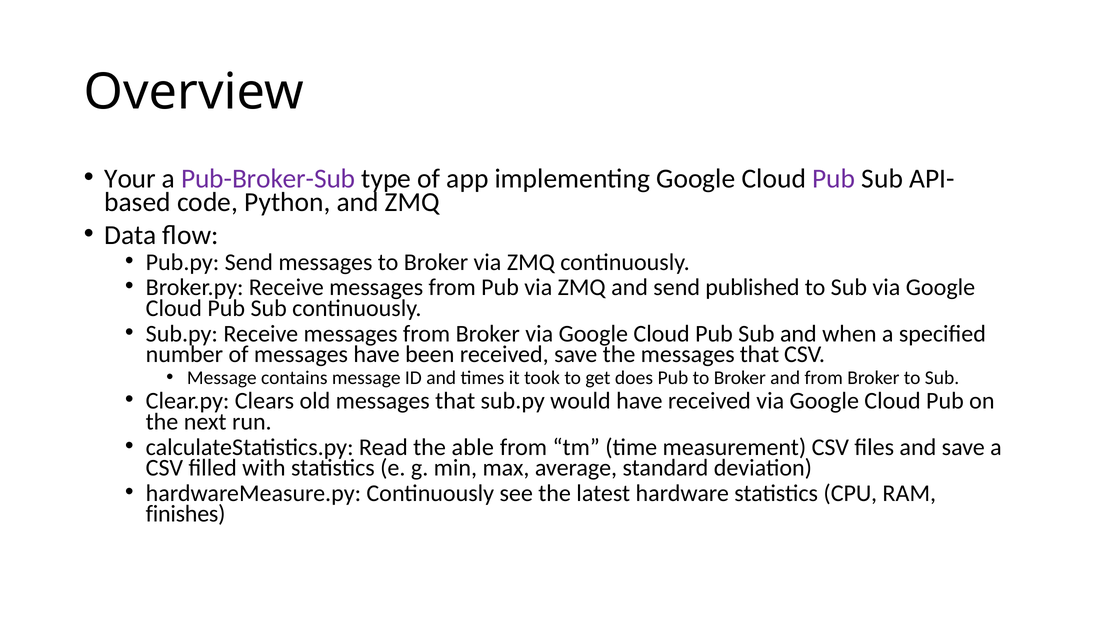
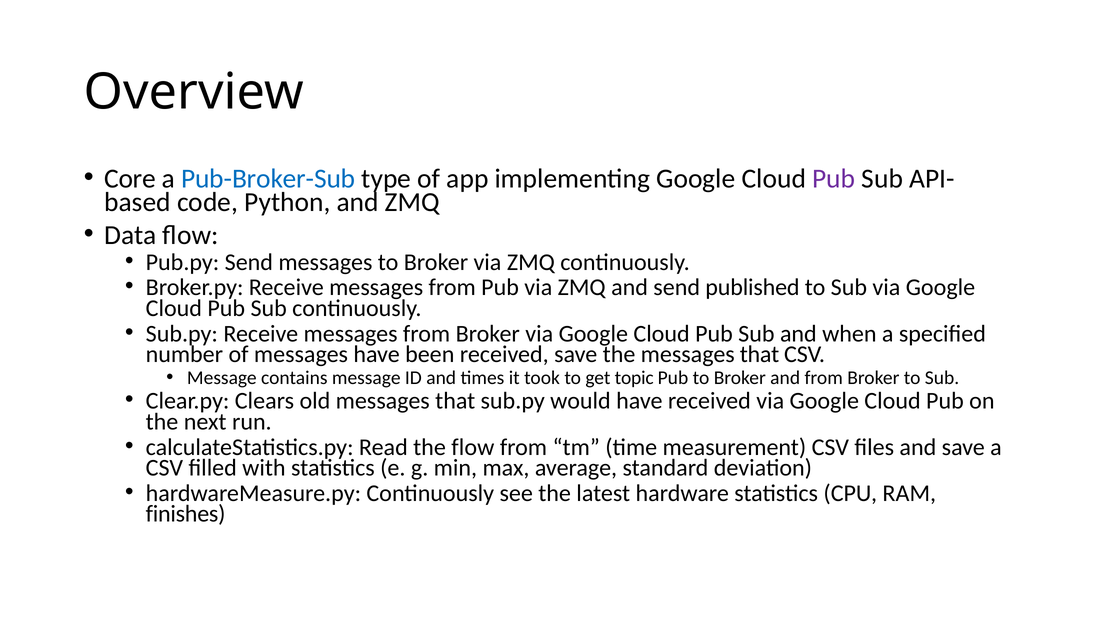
Your: Your -> Core
Pub-Broker-Sub colour: purple -> blue
does: does -> topic
the able: able -> flow
